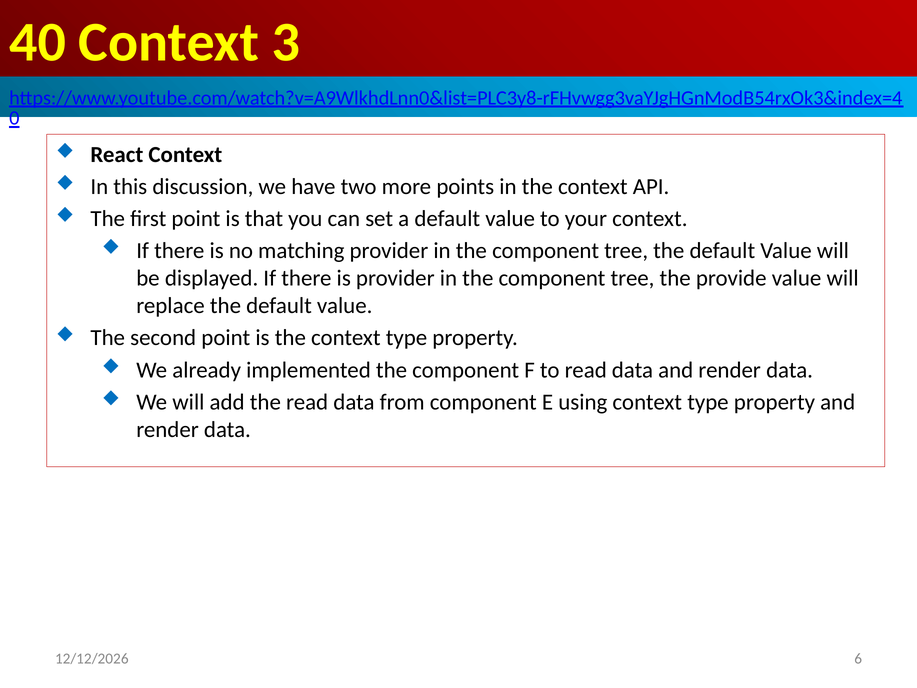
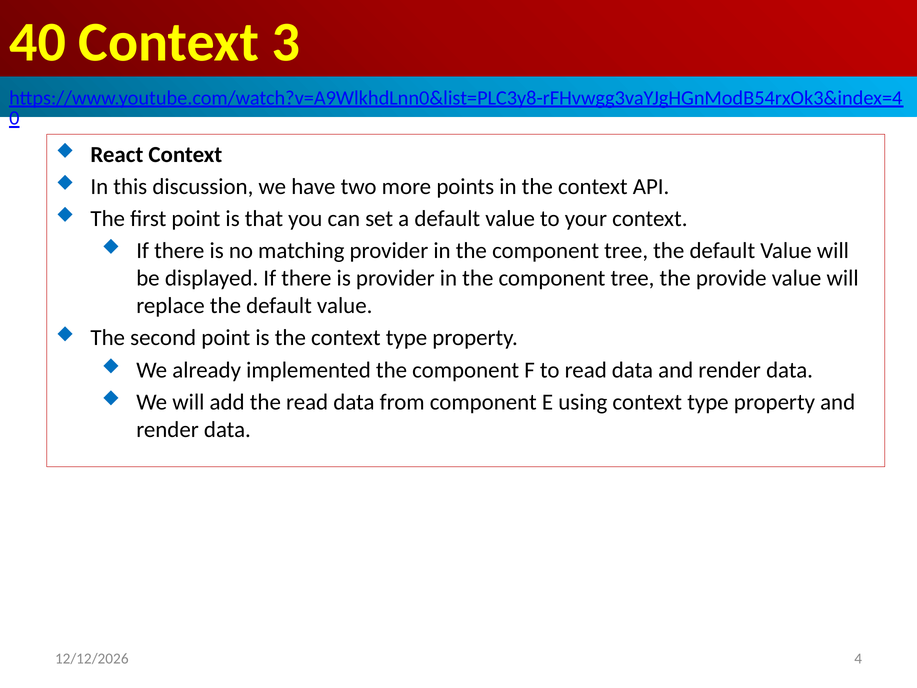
6: 6 -> 4
